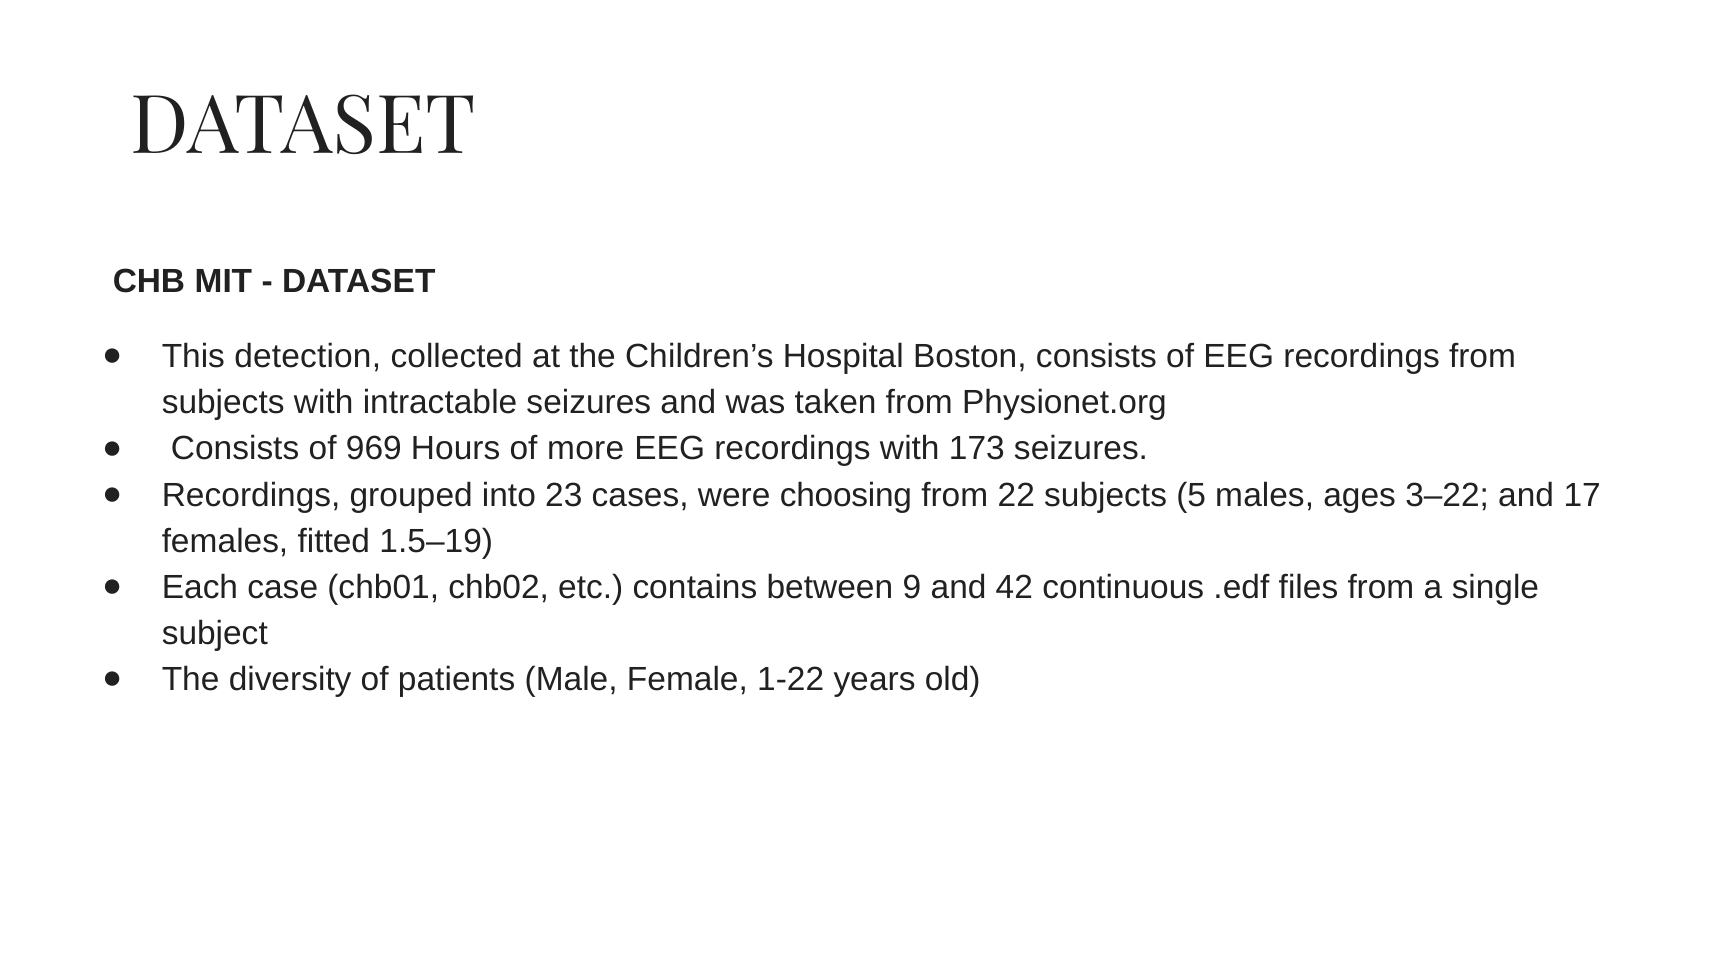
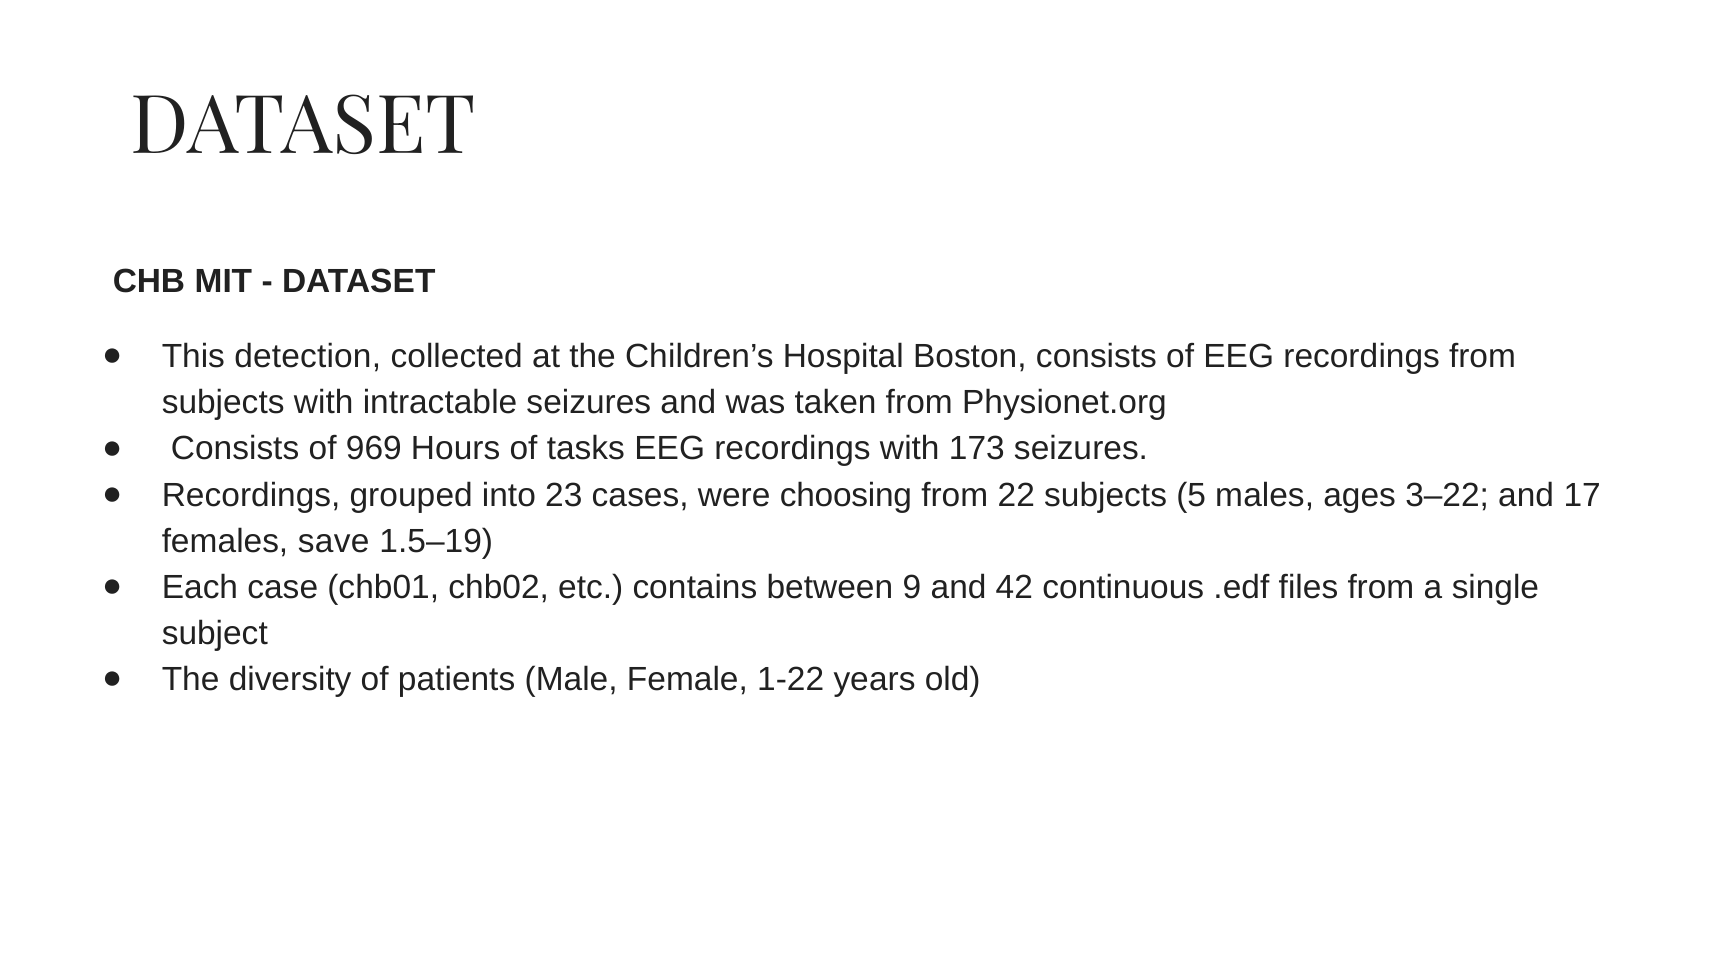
more: more -> tasks
fitted: fitted -> save
